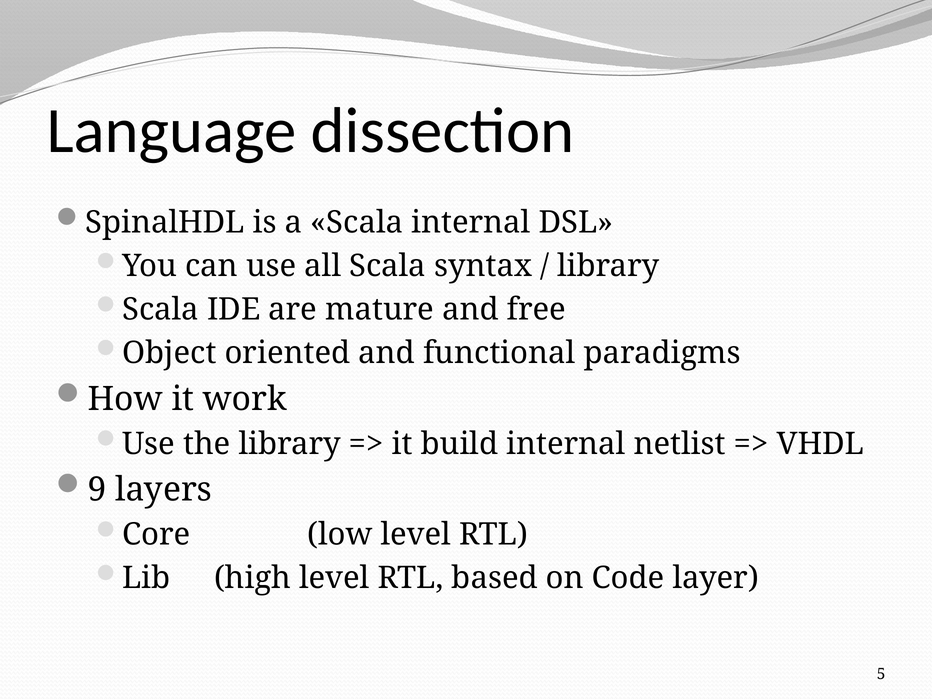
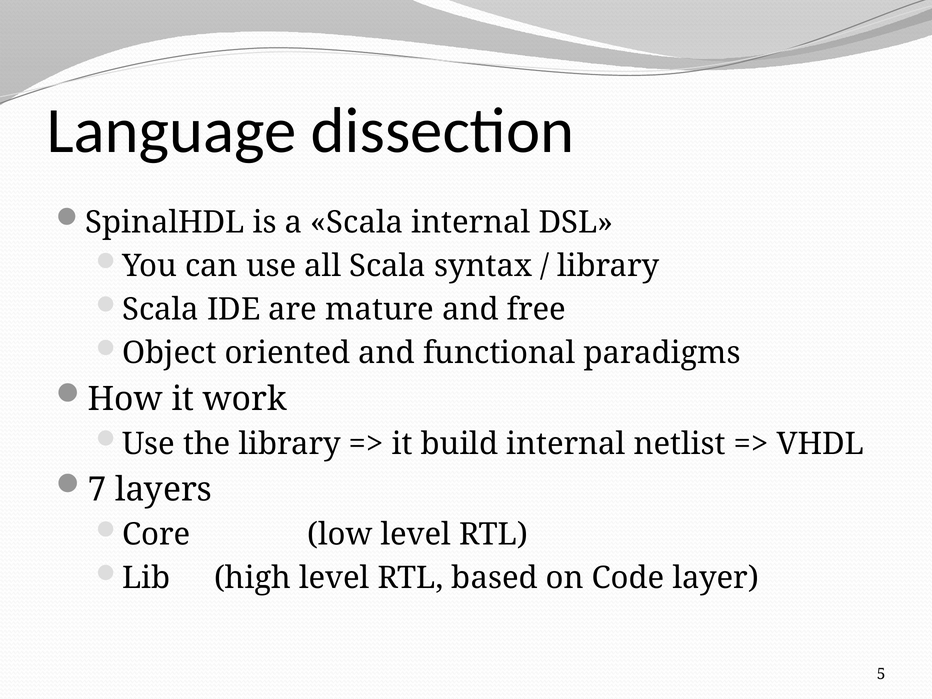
9: 9 -> 7
